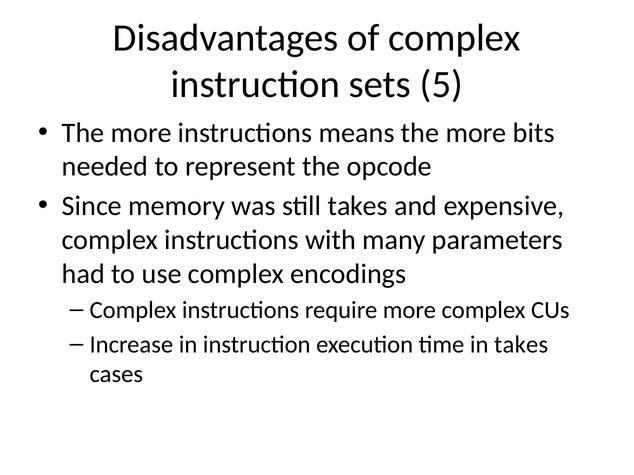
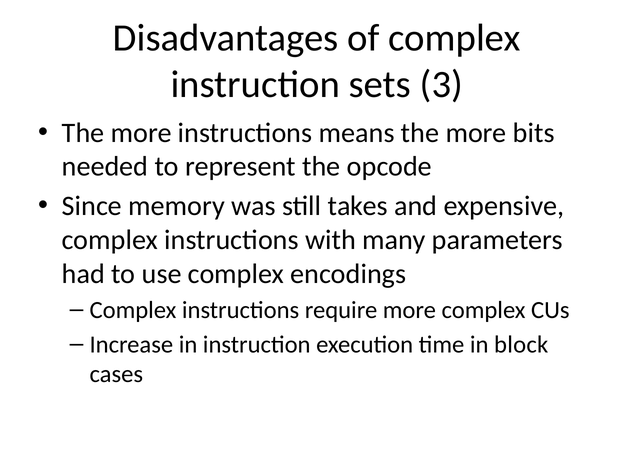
5: 5 -> 3
in takes: takes -> block
